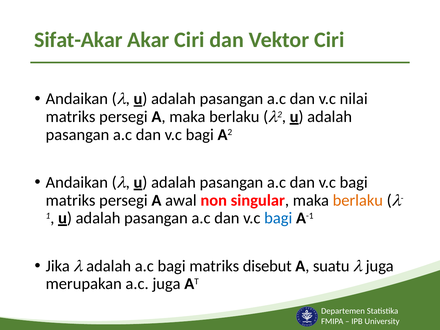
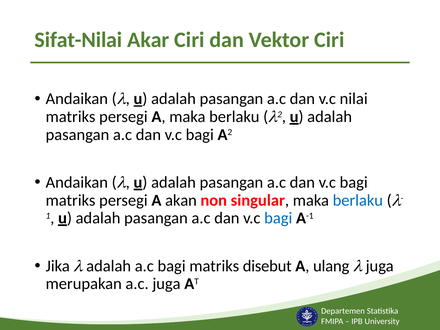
Sifat-Akar: Sifat-Akar -> Sifat-Nilai
awal: awal -> akan
berlaku at (358, 200) colour: orange -> blue
suatu: suatu -> ulang
